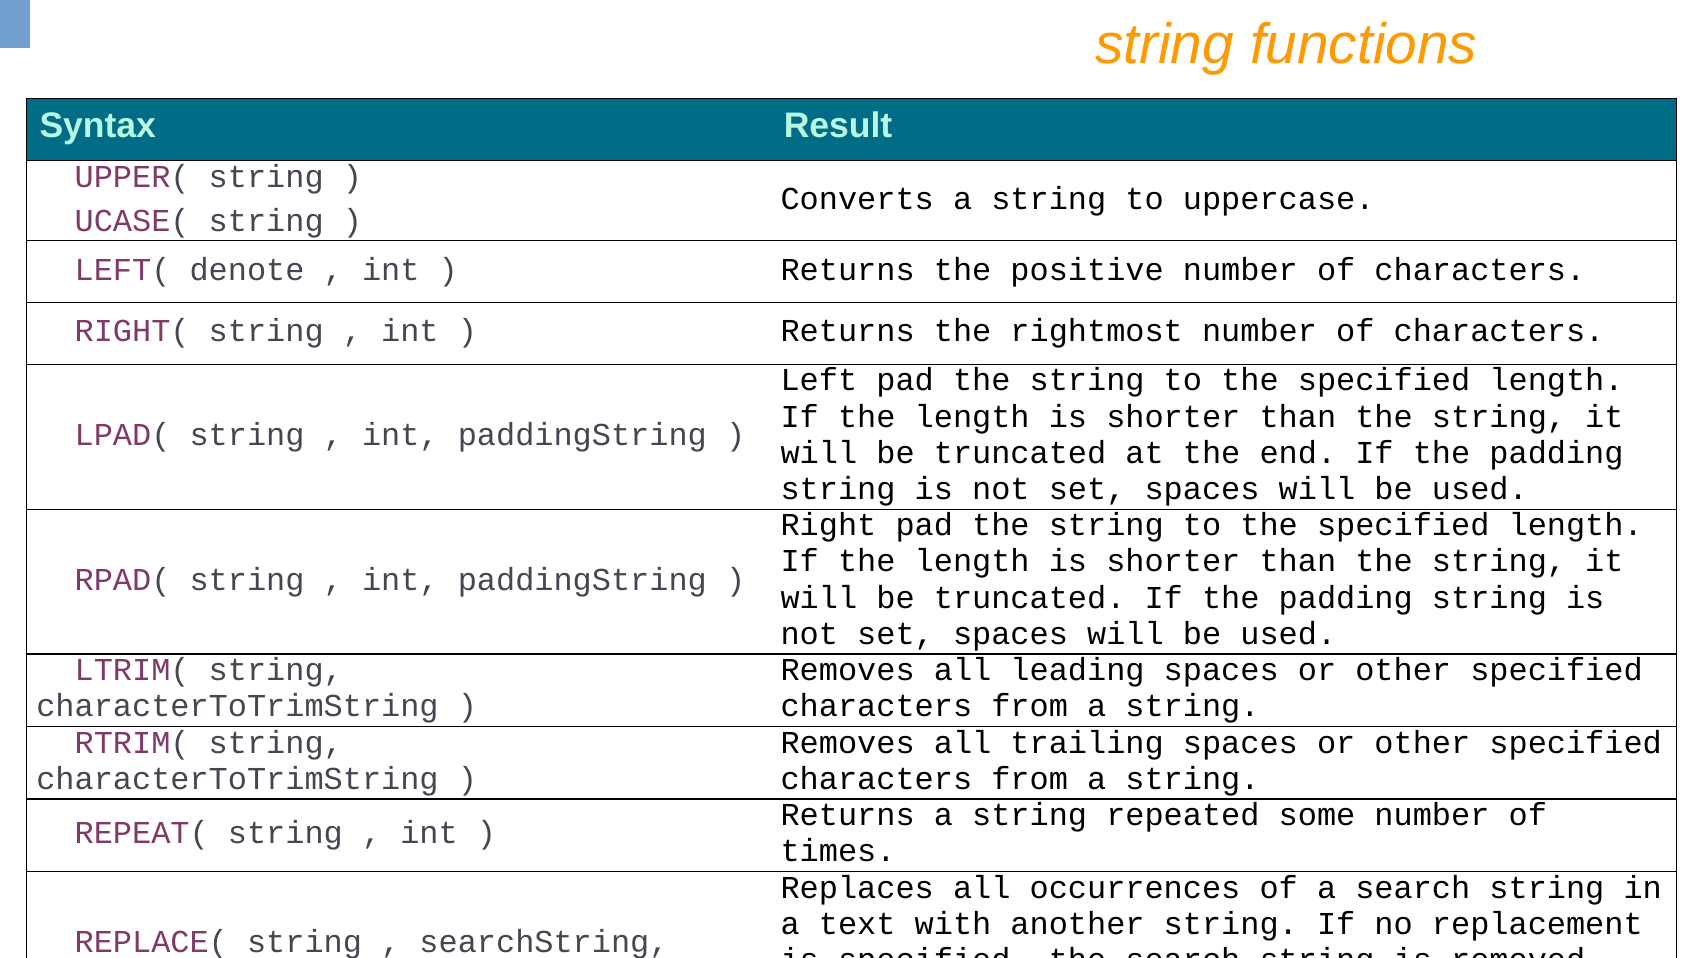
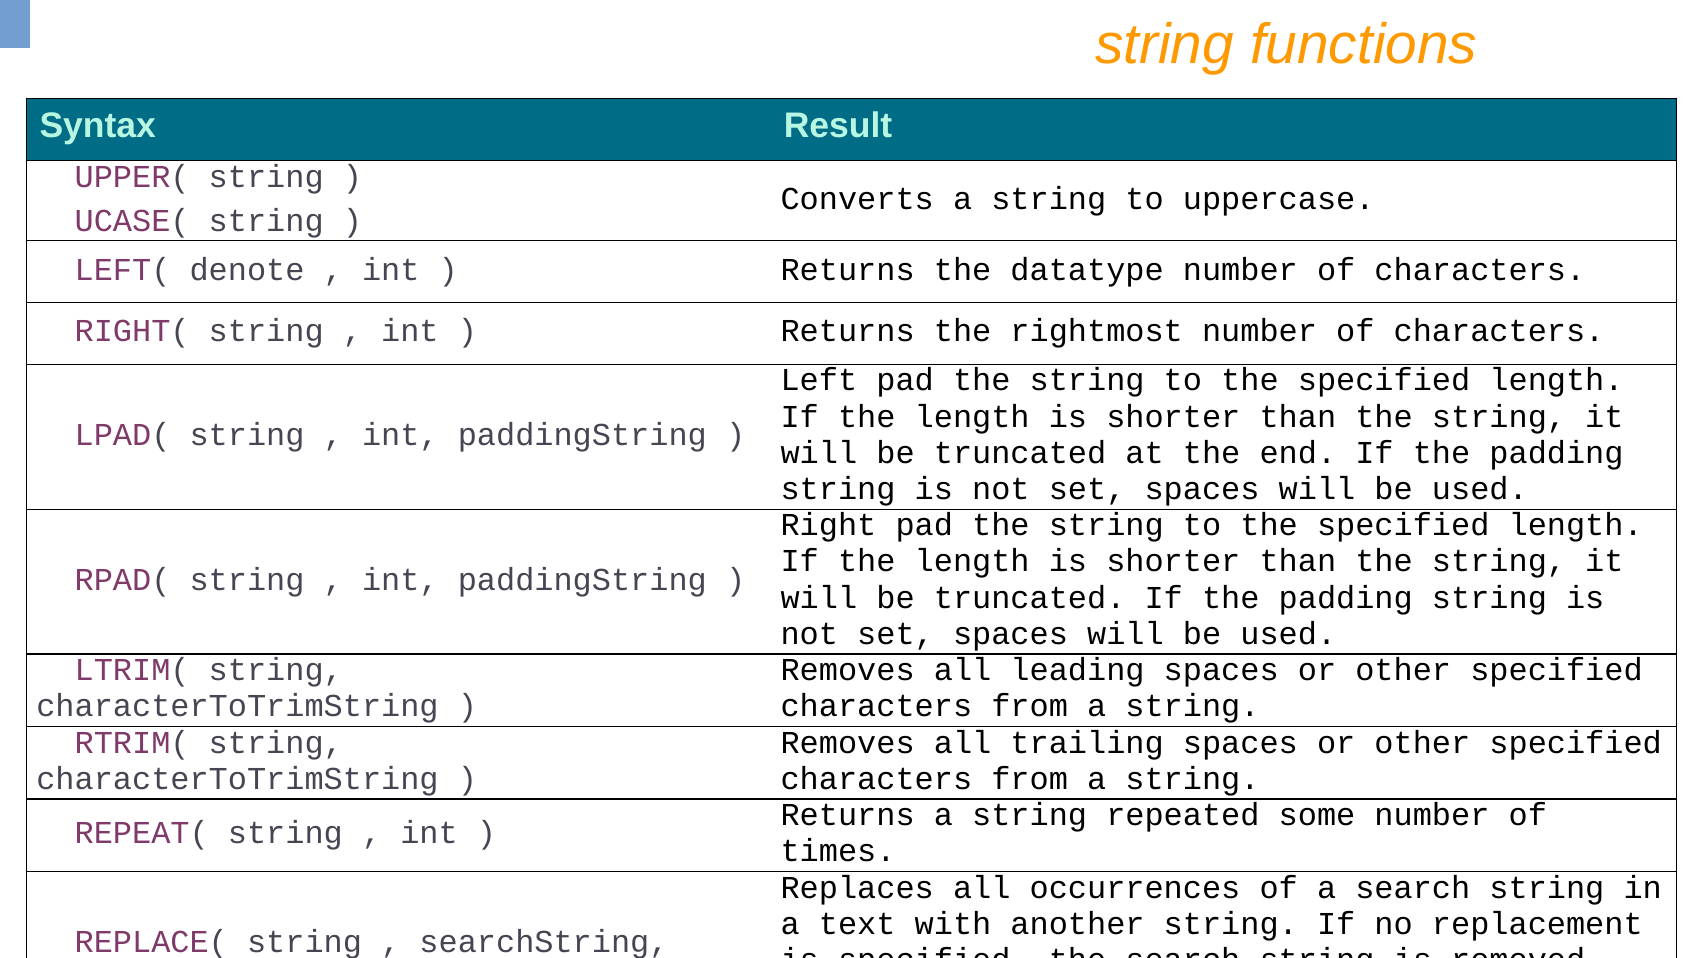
positive: positive -> datatype
